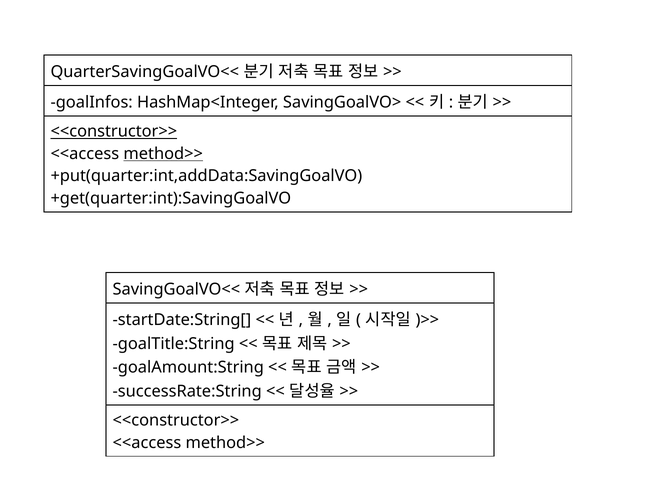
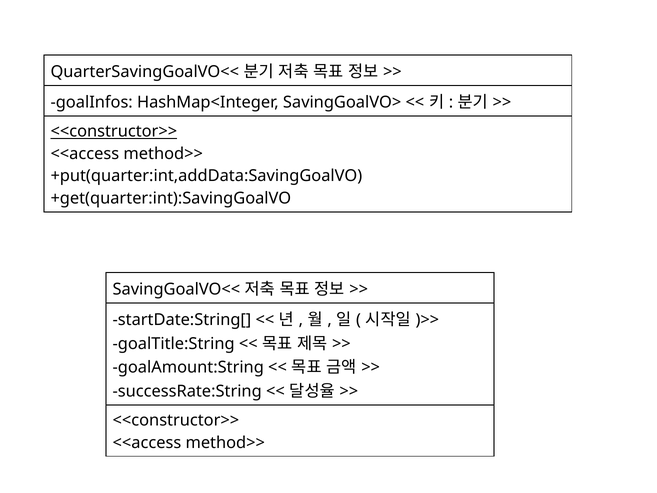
method>> at (163, 154) underline: present -> none
